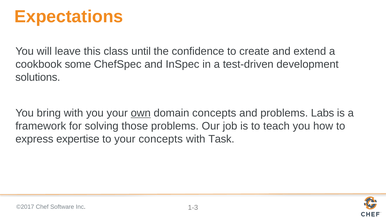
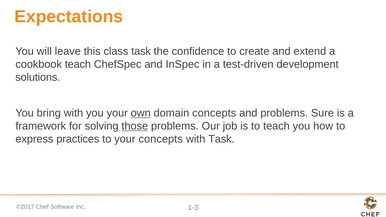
class until: until -> task
cookbook some: some -> teach
Labs: Labs -> Sure
those underline: none -> present
expertise: expertise -> practices
